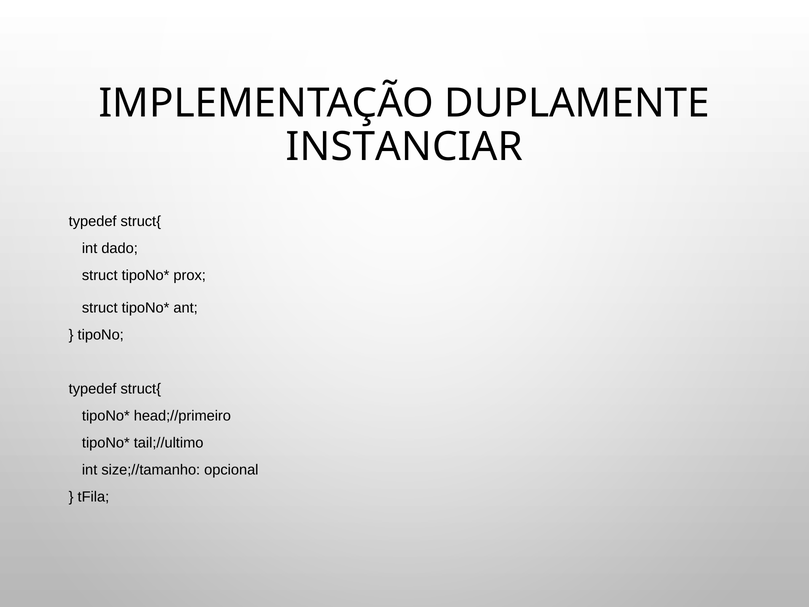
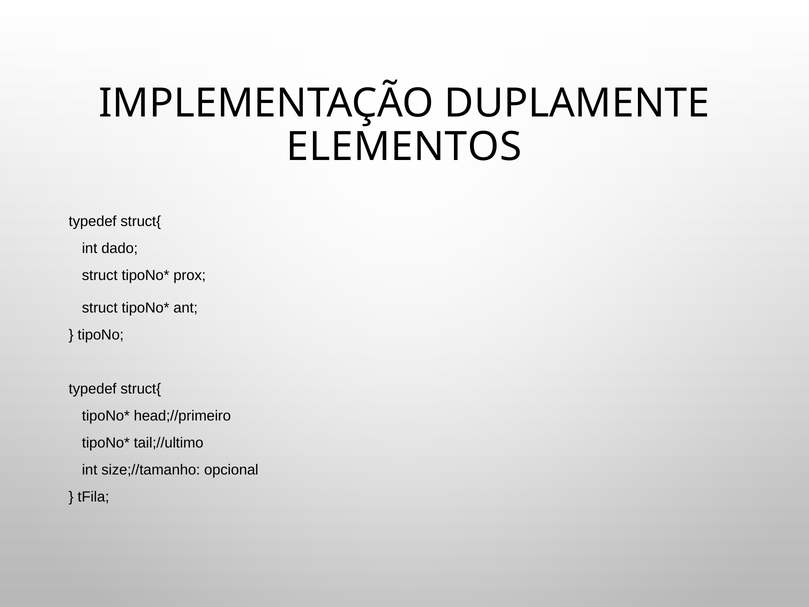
INSTANCIAR: INSTANCIAR -> ELEMENTOS
